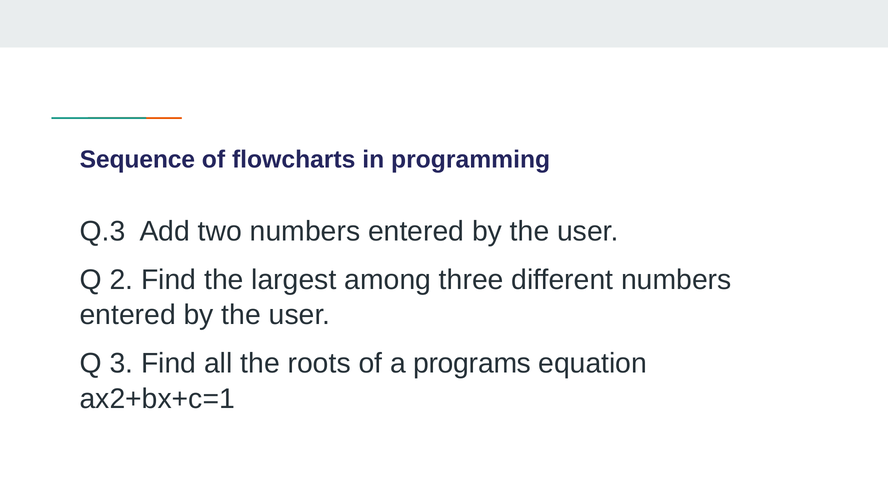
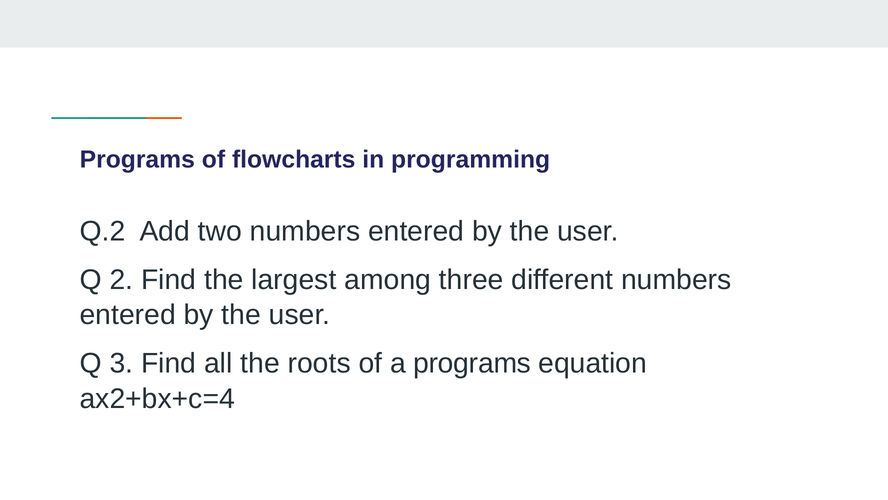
Sequence at (137, 159): Sequence -> Programs
Q.3: Q.3 -> Q.2
ax2+bx+c=1: ax2+bx+c=1 -> ax2+bx+c=4
